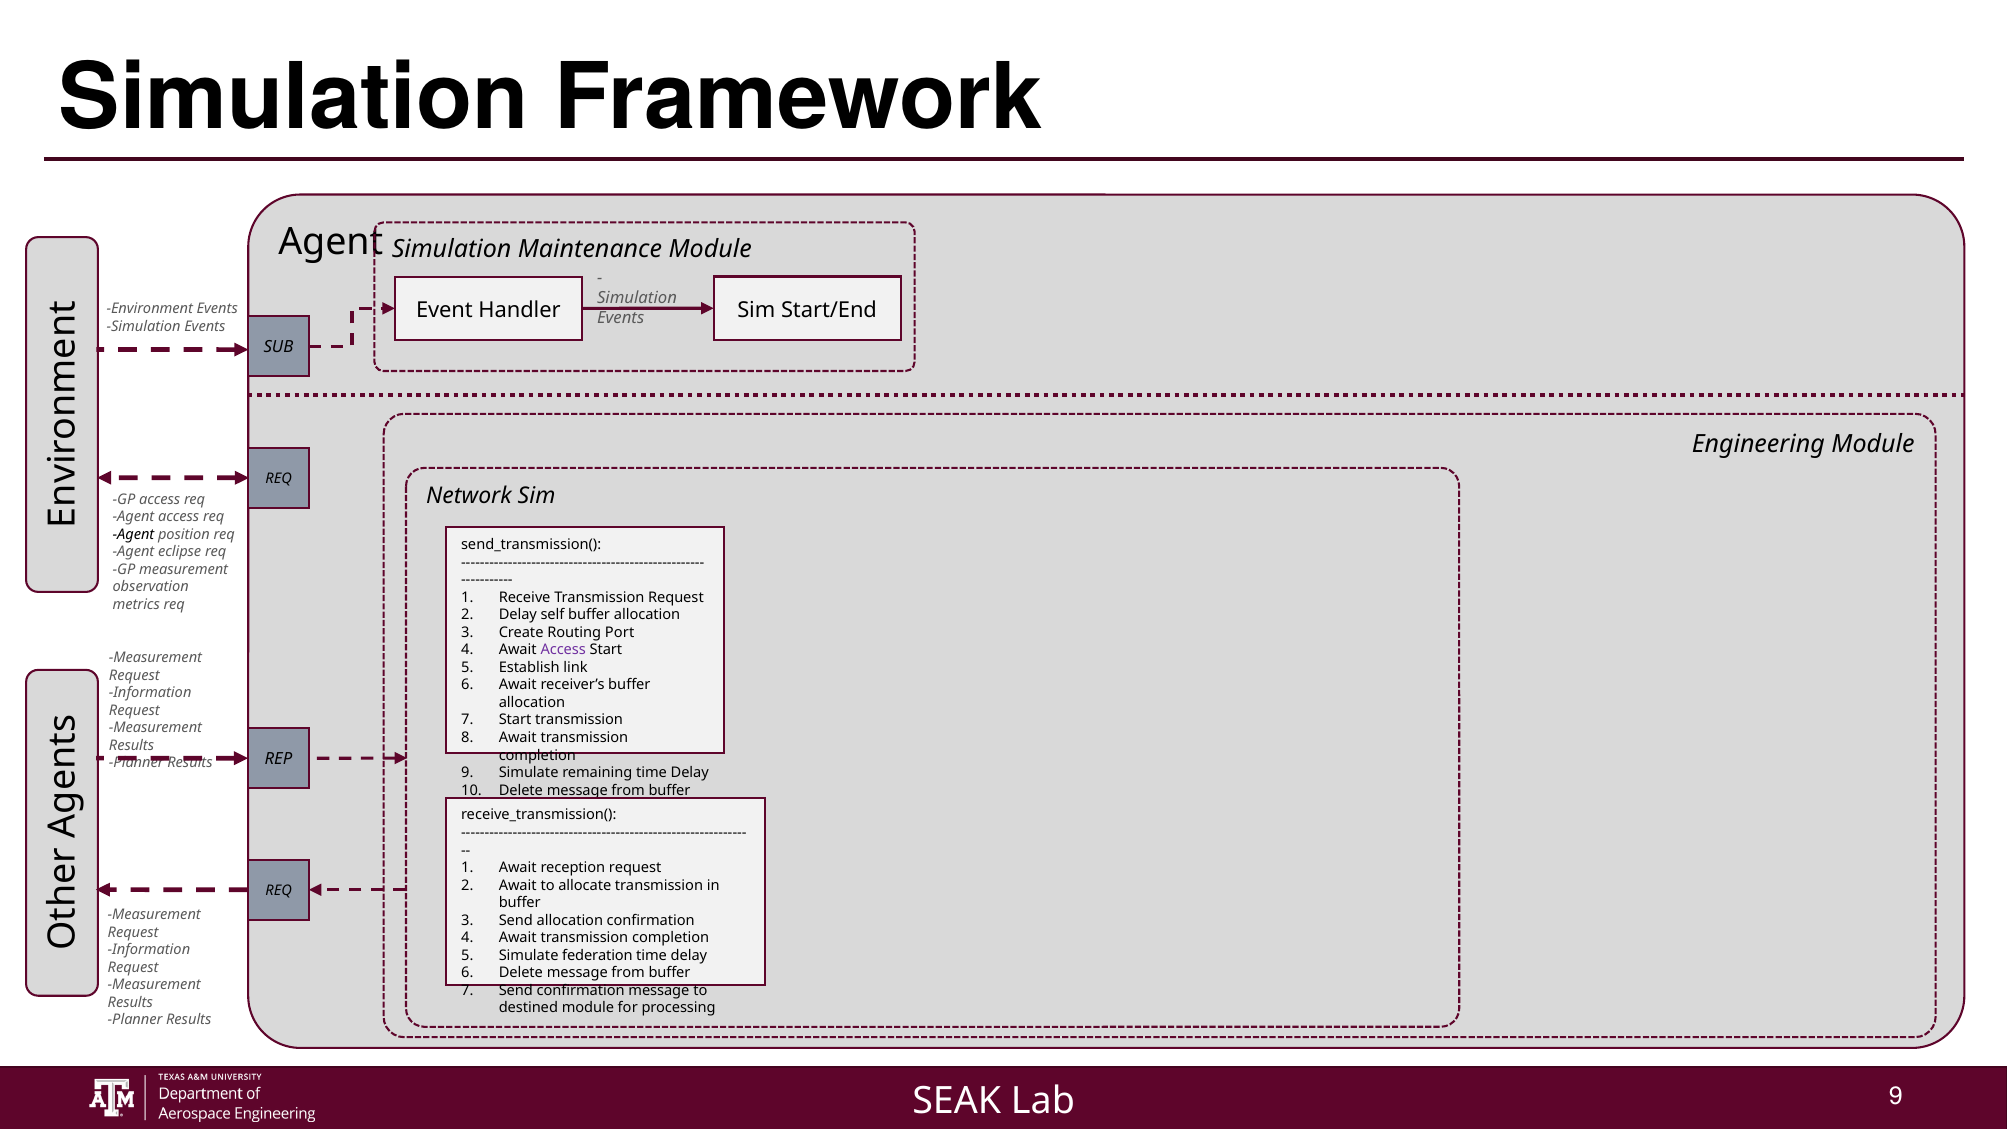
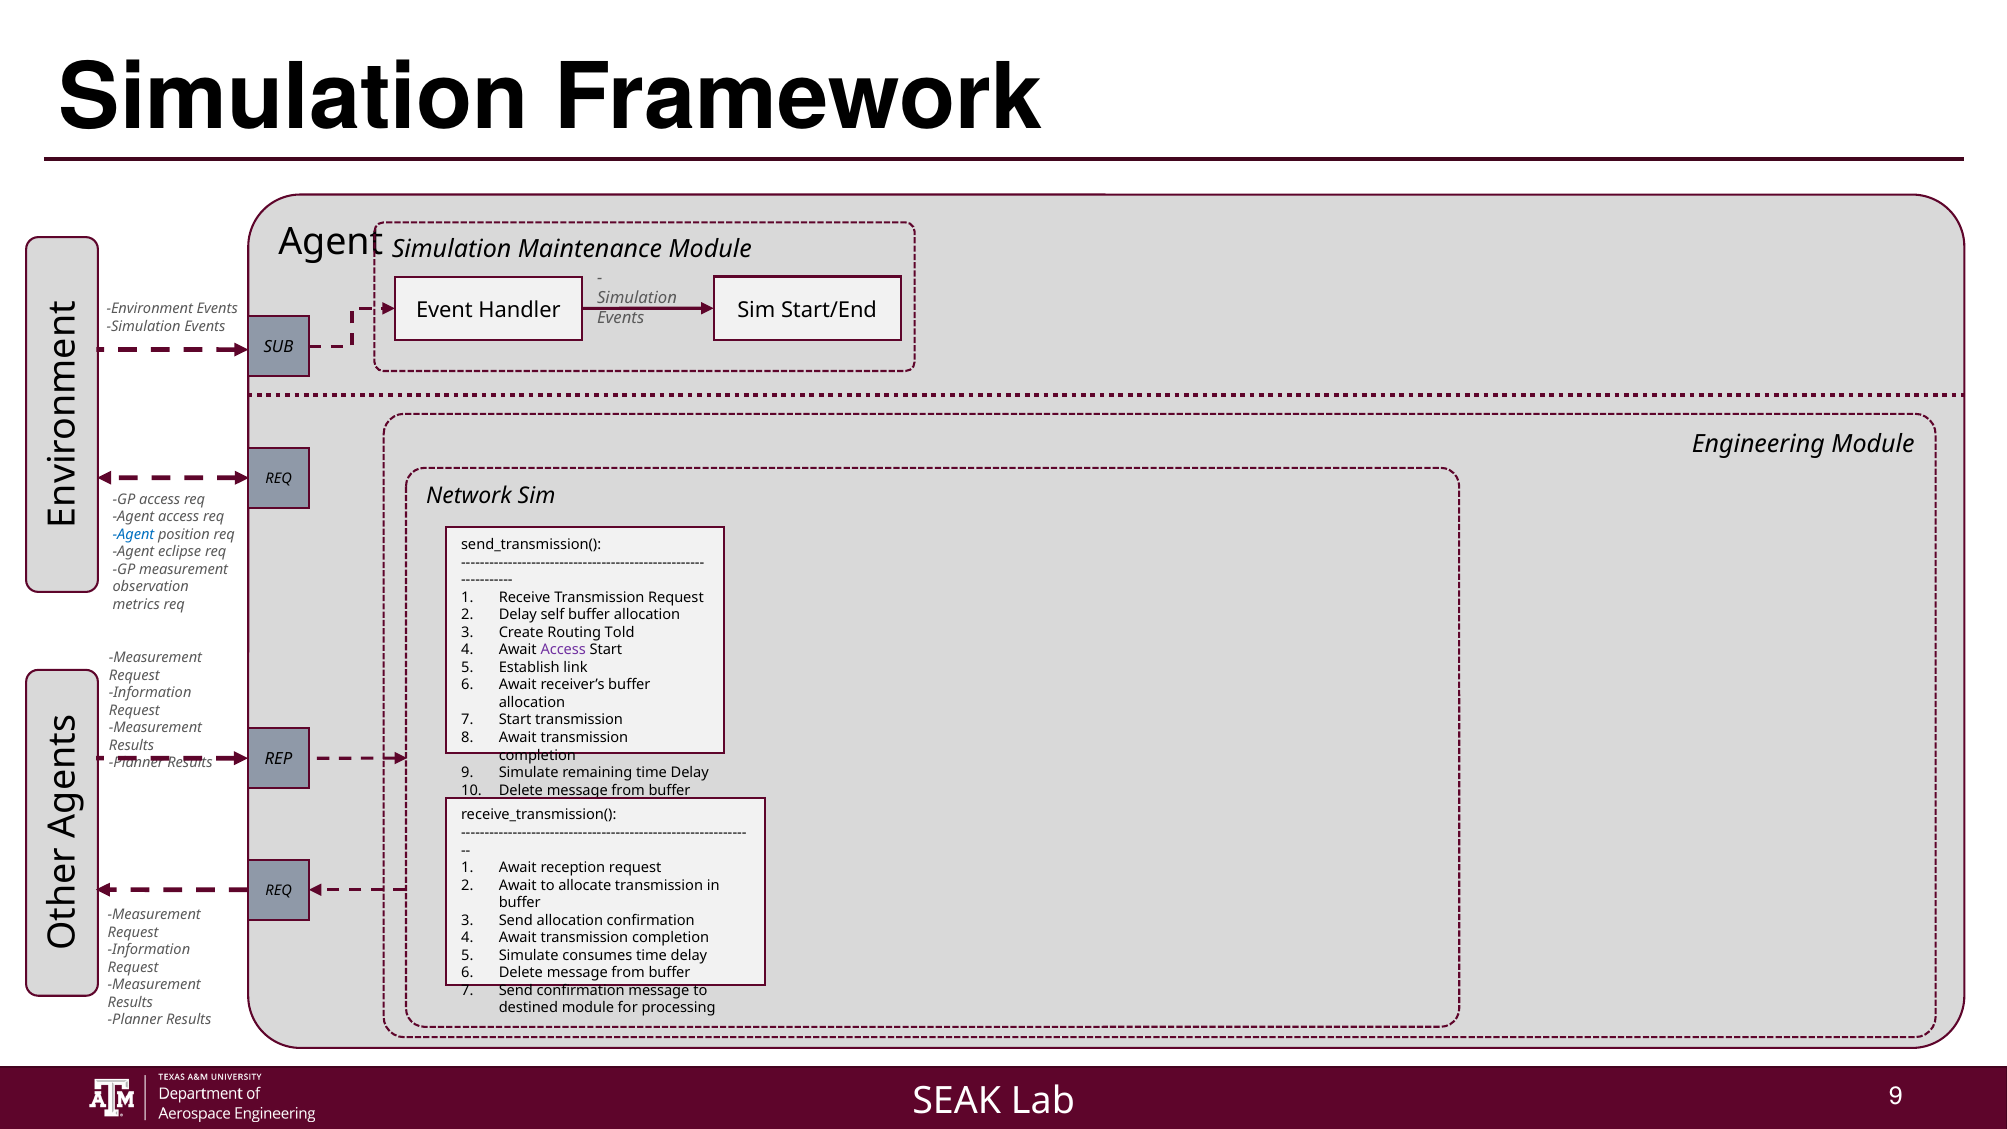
Agent at (133, 534) colour: black -> blue
Port: Port -> Told
federation: federation -> consumes
